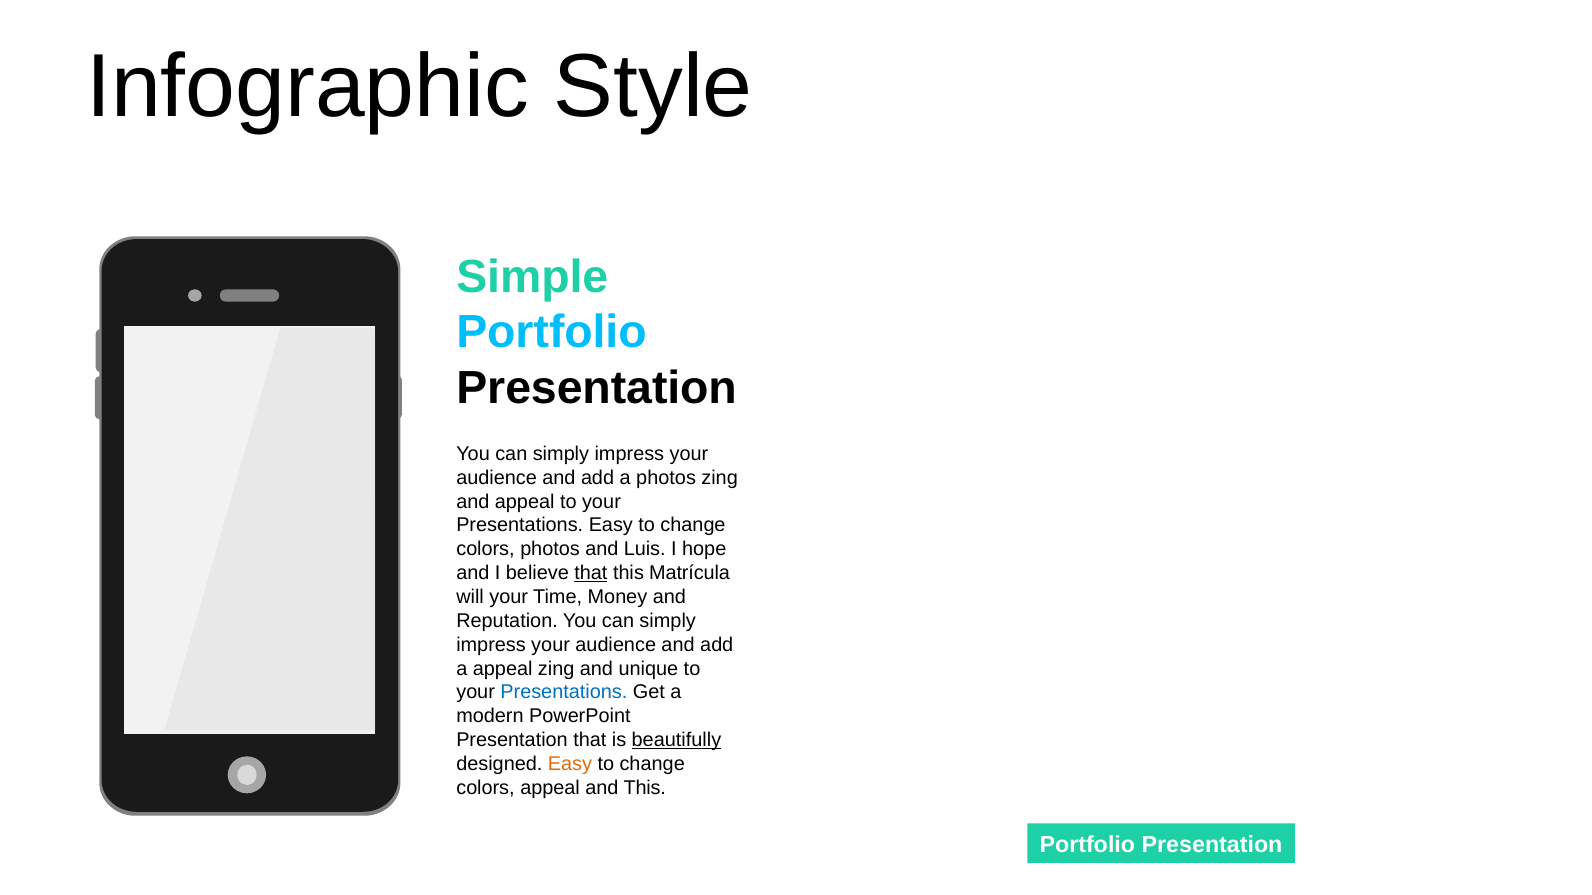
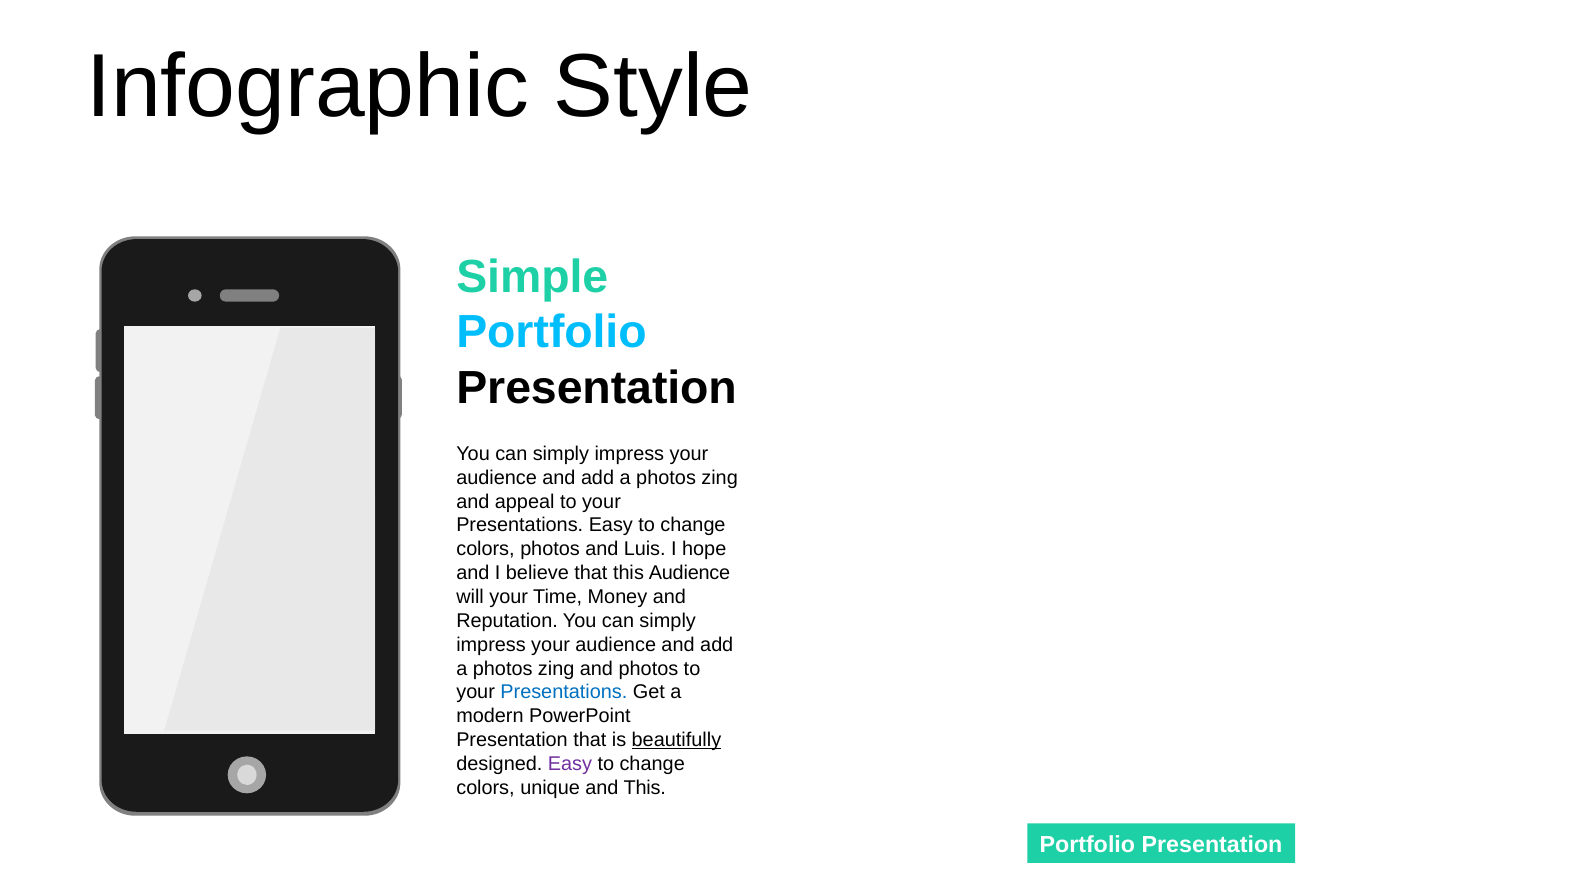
that at (591, 573) underline: present -> none
this Matrícula: Matrícula -> Audience
appeal at (503, 669): appeal -> photos
and unique: unique -> photos
Easy at (570, 764) colour: orange -> purple
colors appeal: appeal -> unique
